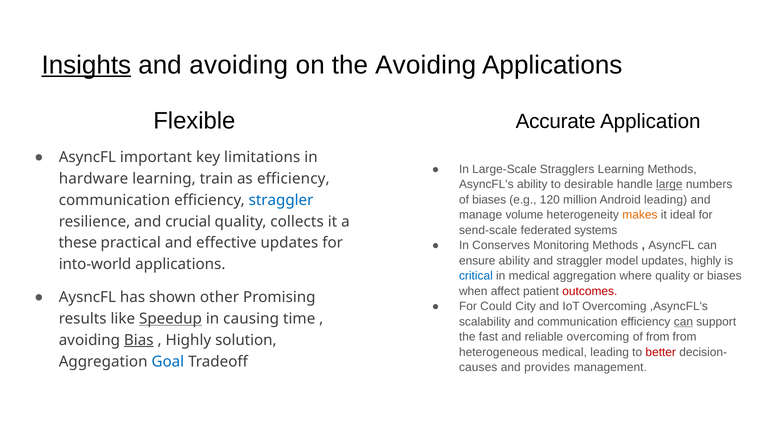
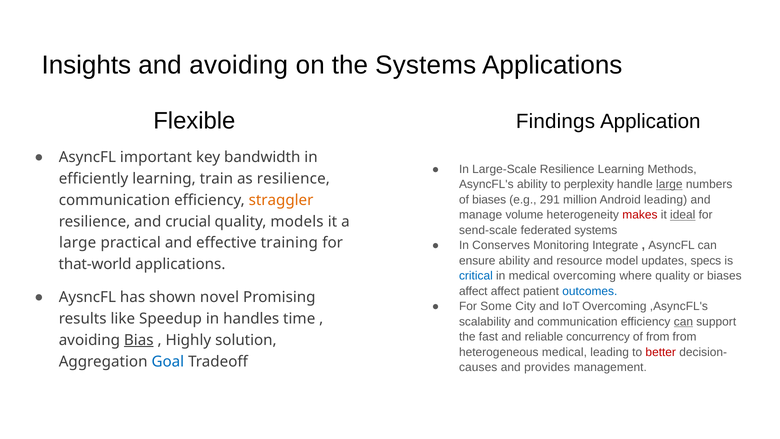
Insights underline: present -> none
the Avoiding: Avoiding -> Systems
Accurate: Accurate -> Findings
limitations: limitations -> bandwidth
Large-Scale Stragglers: Stragglers -> Resilience
hardware: hardware -> efficiently
as efficiency: efficiency -> resilience
desirable: desirable -> perplexity
120: 120 -> 291
straggler at (281, 200) colour: blue -> orange
makes colour: orange -> red
ideal underline: none -> present
collects: collects -> models
these at (78, 243): these -> large
effective updates: updates -> training
Monitoring Methods: Methods -> Integrate
and straggler: straggler -> resource
updates highly: highly -> specs
into-world: into-world -> that-world
medical aggregation: aggregation -> overcoming
when at (473, 291): when -> affect
outcomes colour: red -> blue
other: other -> novel
Could: Could -> Some
Speedup underline: present -> none
causing: causing -> handles
reliable overcoming: overcoming -> concurrency
